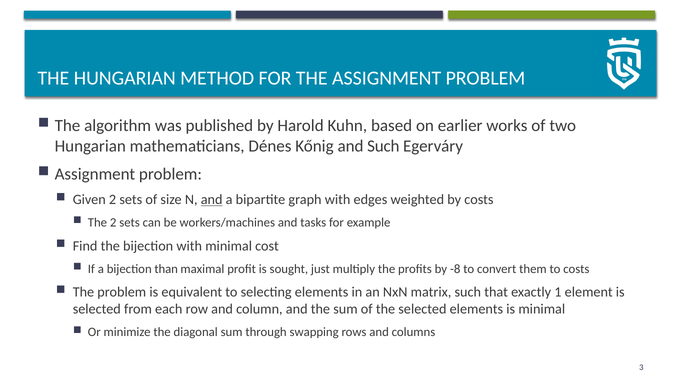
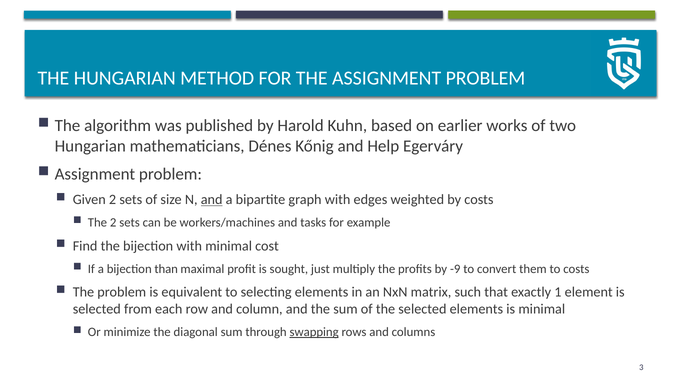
and Such: Such -> Help
-8: -8 -> -9
swapping underline: none -> present
